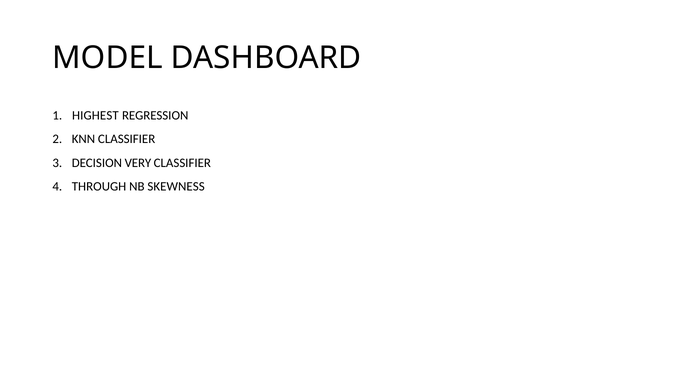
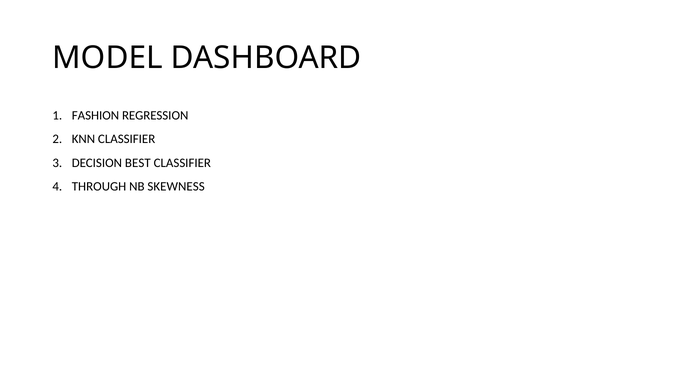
HIGHEST: HIGHEST -> FASHION
VERY: VERY -> BEST
